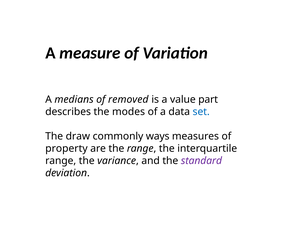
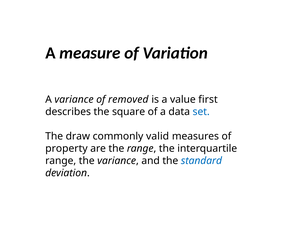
A medians: medians -> variance
part: part -> first
modes: modes -> square
ways: ways -> valid
standard colour: purple -> blue
